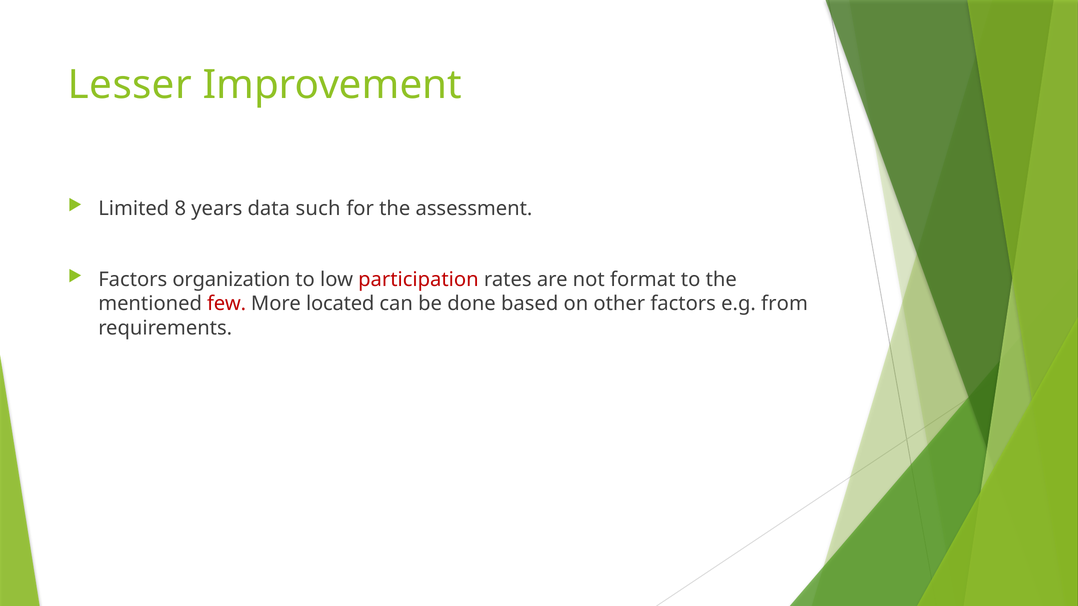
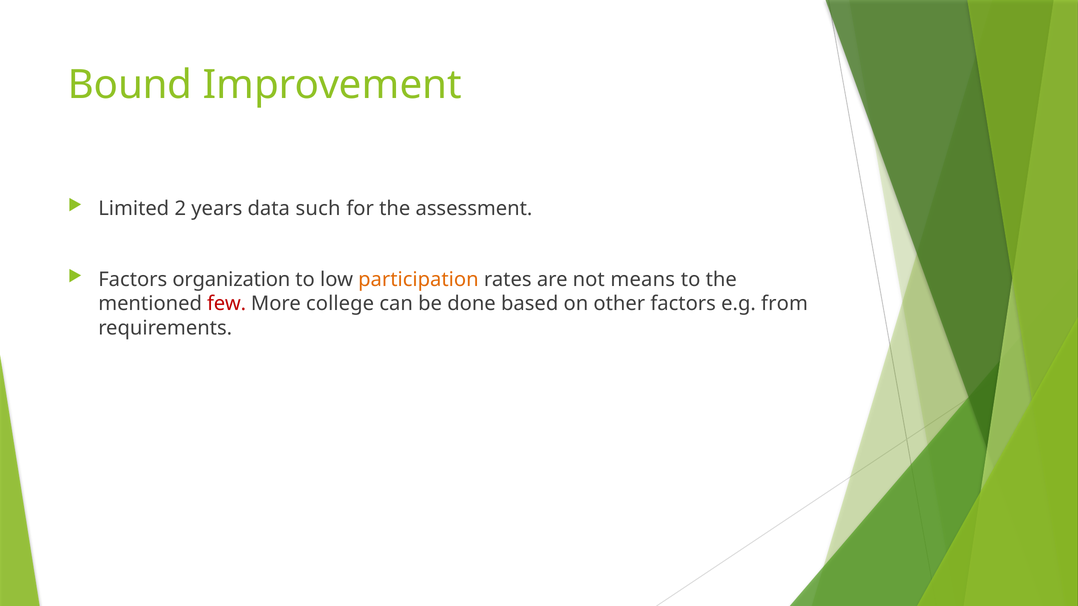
Lesser: Lesser -> Bound
8: 8 -> 2
participation colour: red -> orange
format: format -> means
located: located -> college
